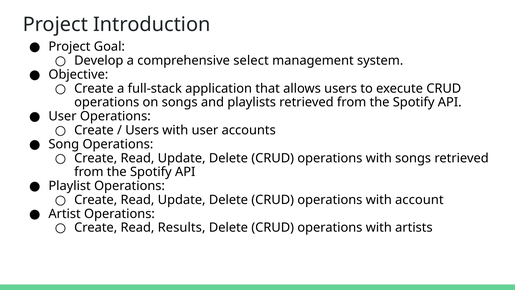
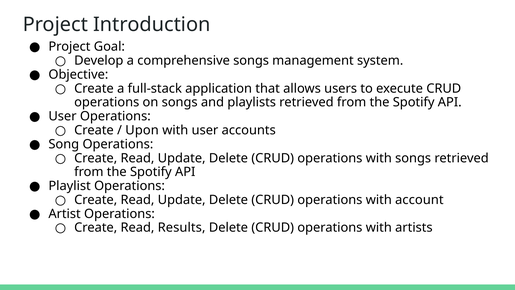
comprehensive select: select -> songs
Users at (142, 130): Users -> Upon
